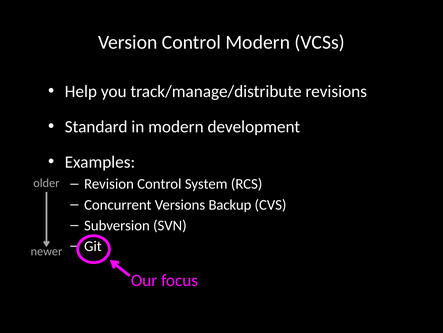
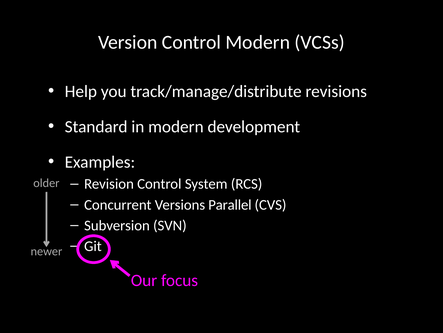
Backup: Backup -> Parallel
